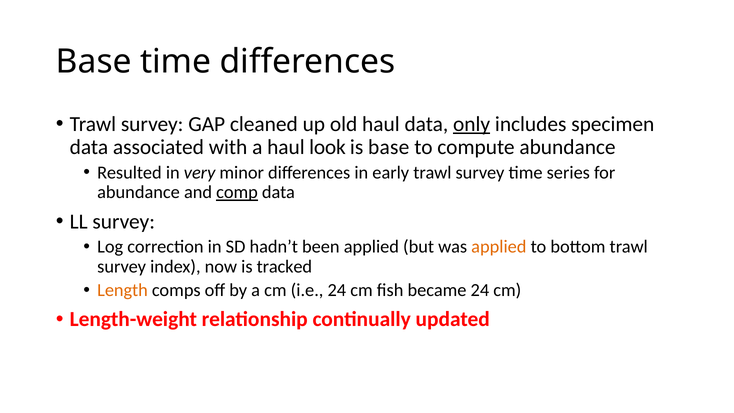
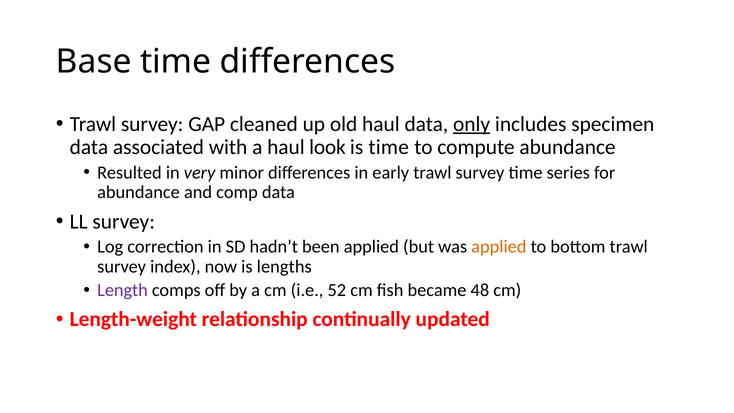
is base: base -> time
comp underline: present -> none
tracked: tracked -> lengths
Length colour: orange -> purple
i.e 24: 24 -> 52
became 24: 24 -> 48
